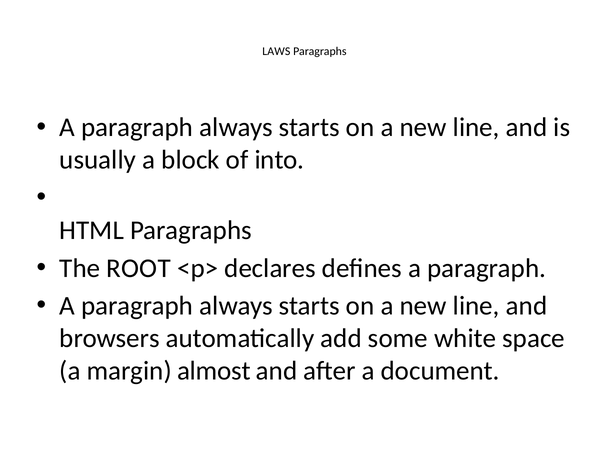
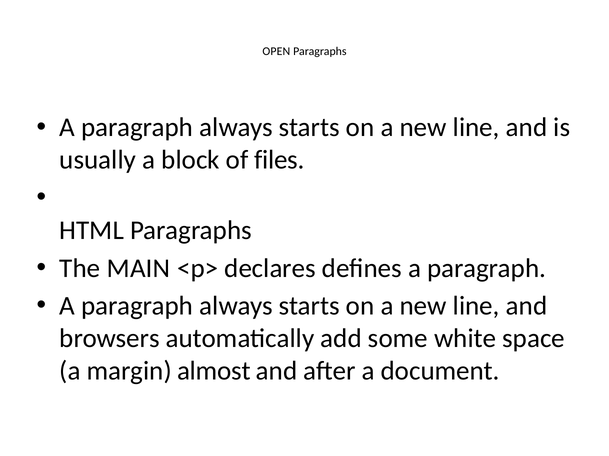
LAWS: LAWS -> OPEN
into: into -> files
ROOT: ROOT -> MAIN
